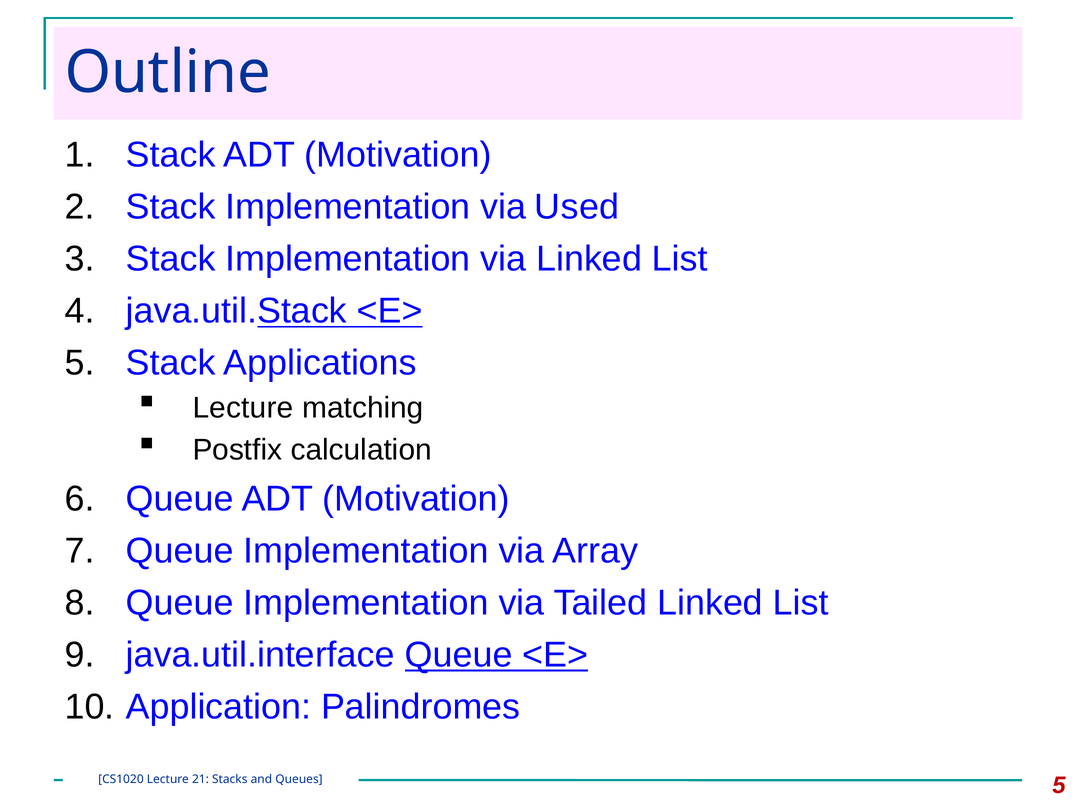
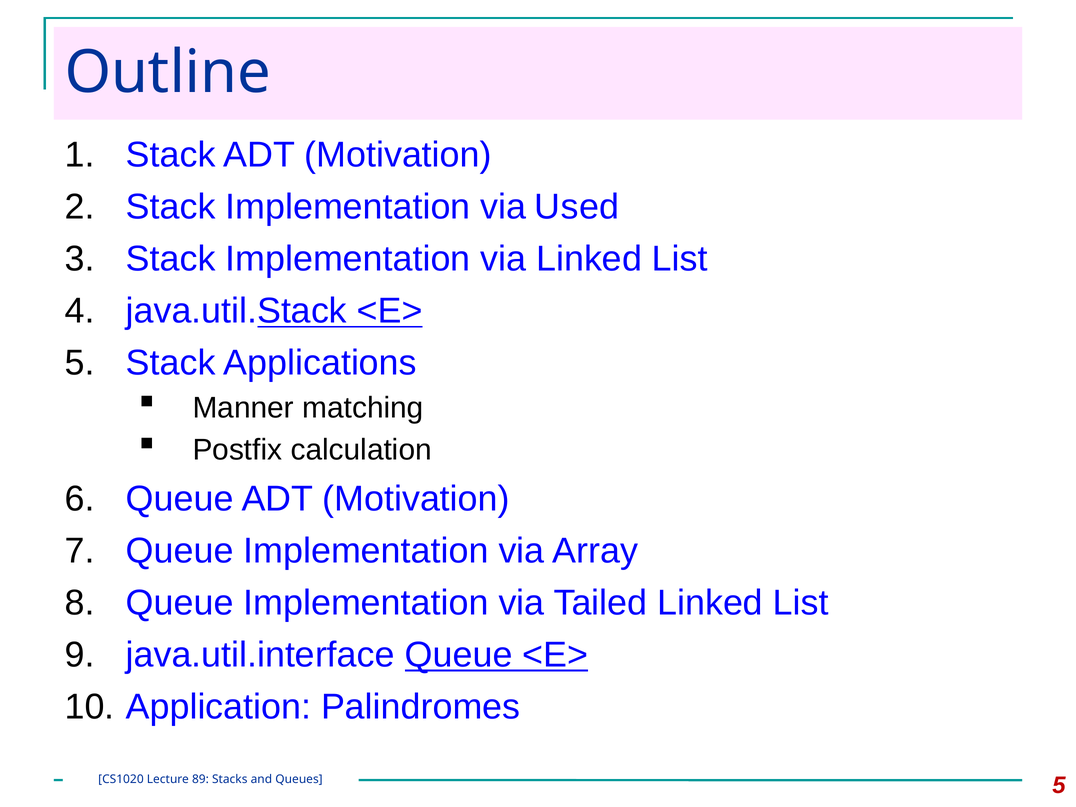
Lecture at (243, 408): Lecture -> Manner
21: 21 -> 89
